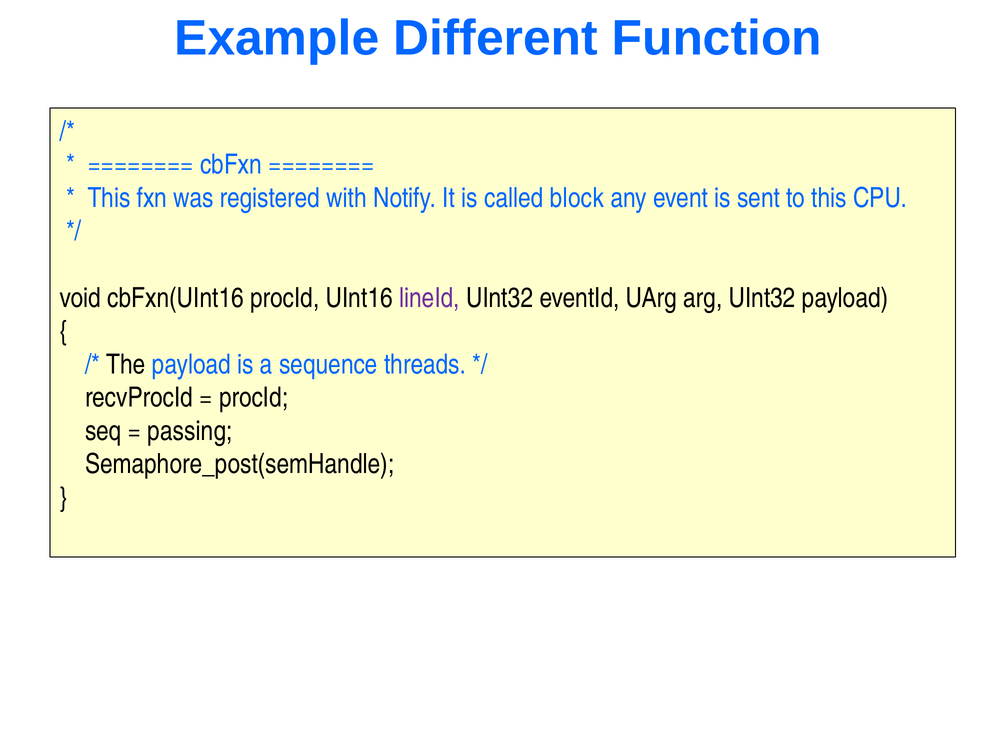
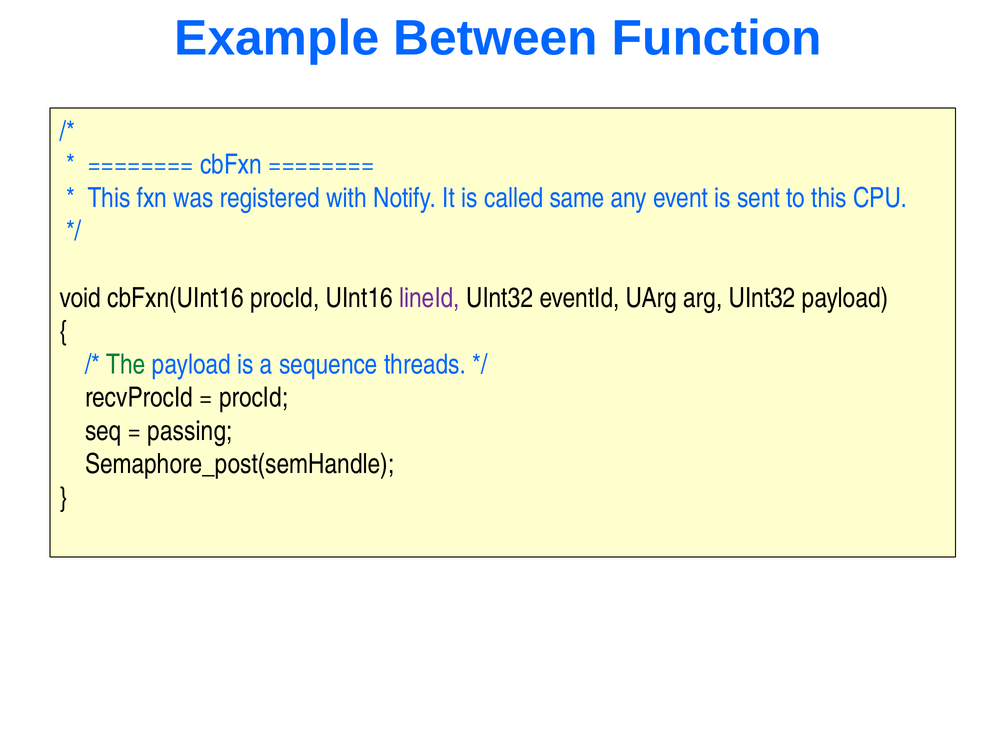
Different: Different -> Between
block: block -> same
The colour: black -> green
